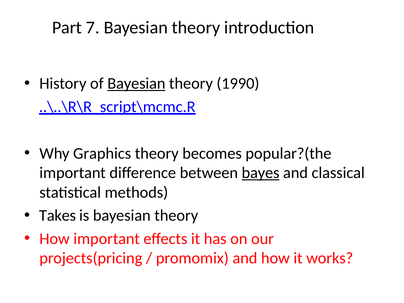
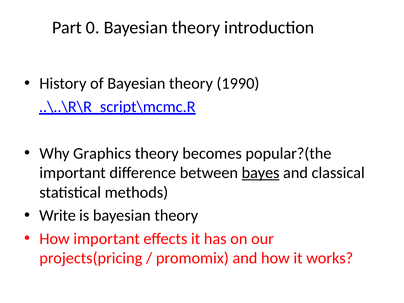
7: 7 -> 0
Bayesian at (136, 84) underline: present -> none
Takes: Takes -> Write
